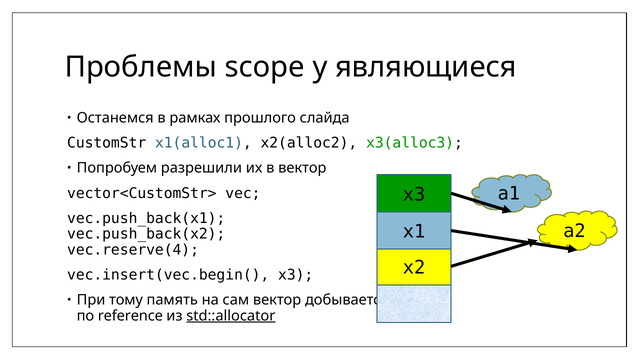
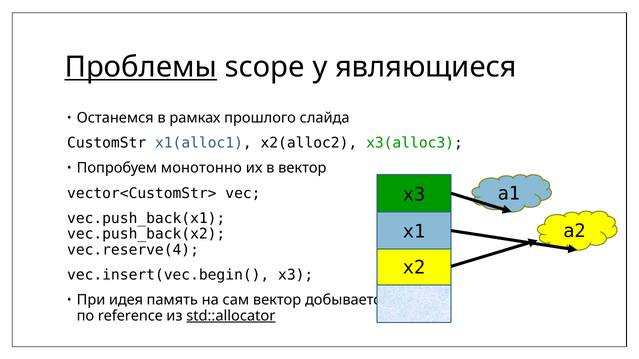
Проблемы underline: none -> present
разрешили: разрешили -> монотонно
тому: тому -> идея
